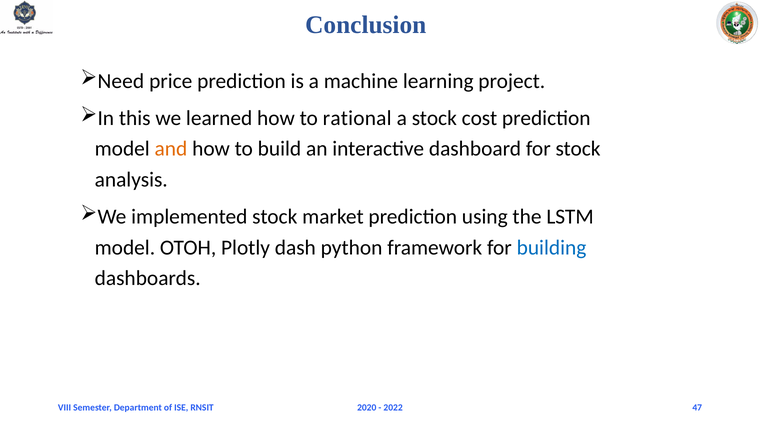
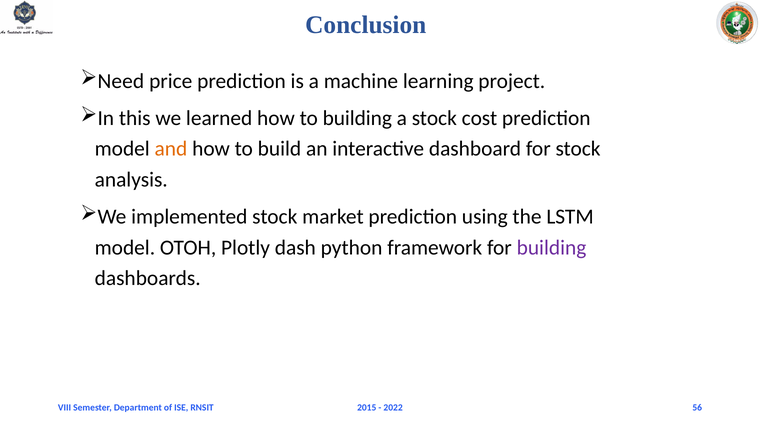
to rational: rational -> building
building at (551, 248) colour: blue -> purple
2020: 2020 -> 2015
47: 47 -> 56
